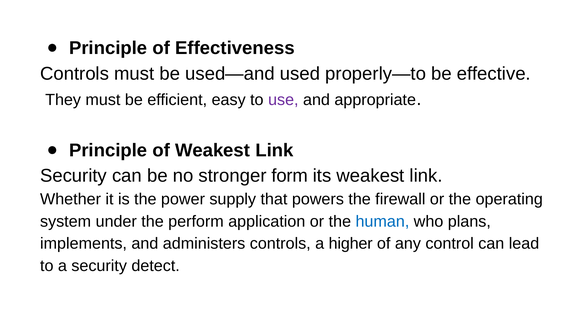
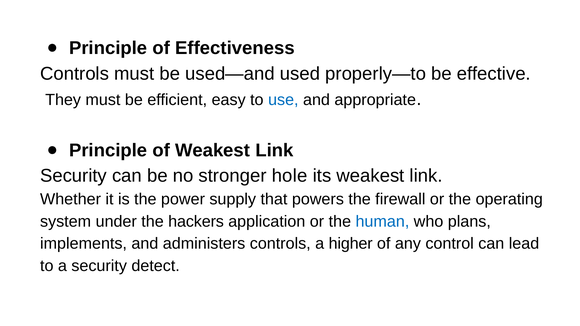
use colour: purple -> blue
form: form -> hole
perform: perform -> hackers
